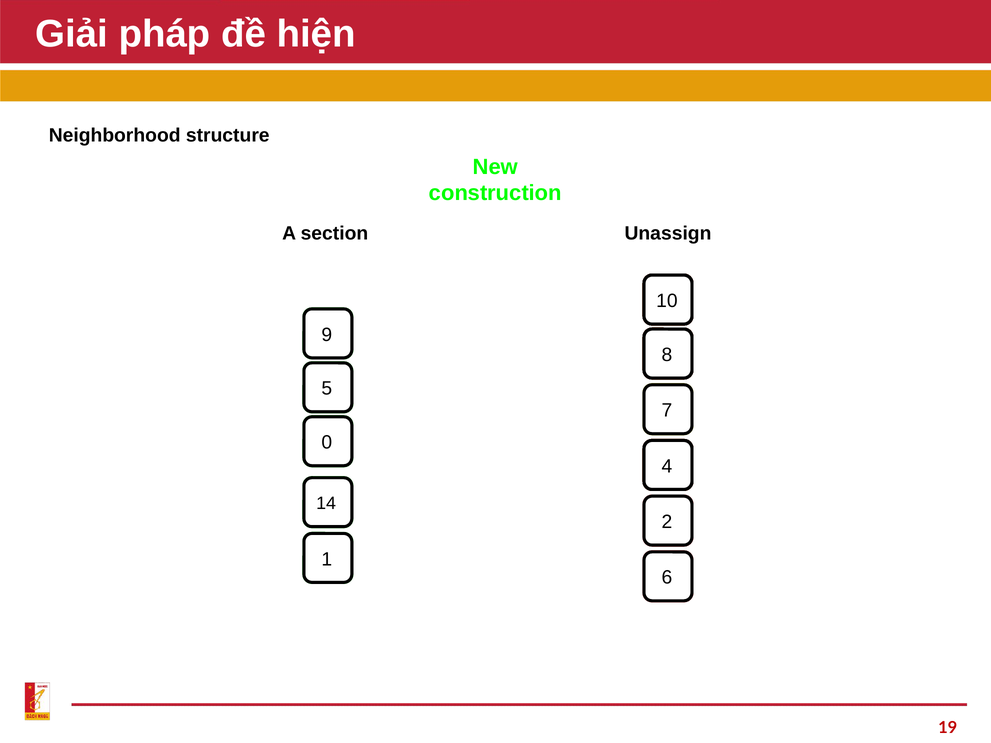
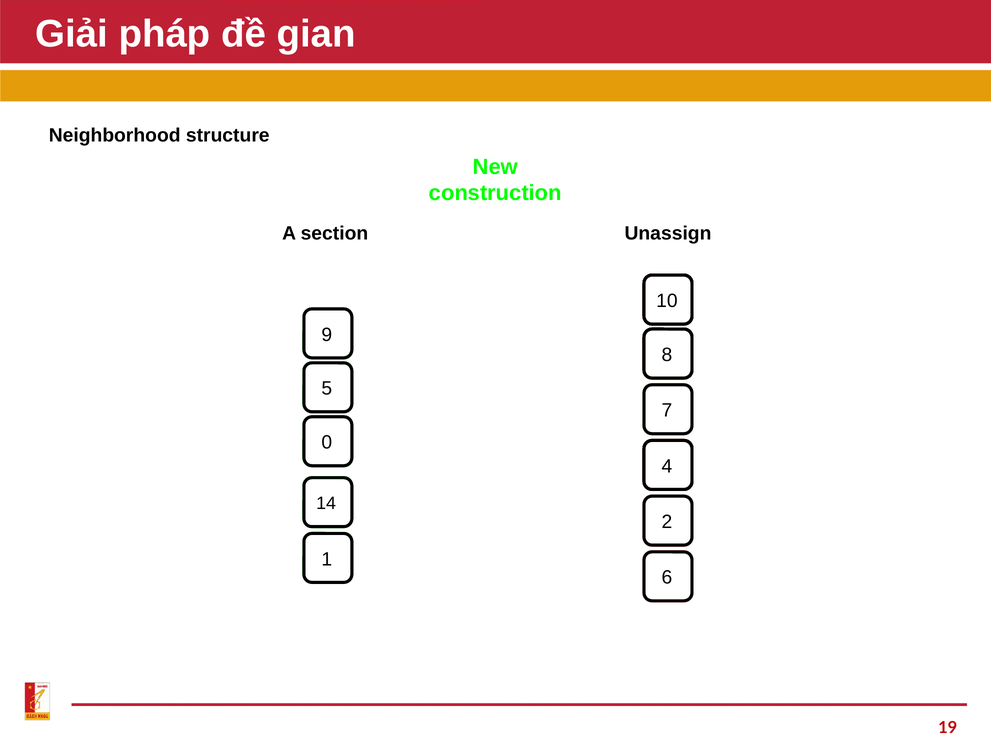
hiện: hiện -> gian
